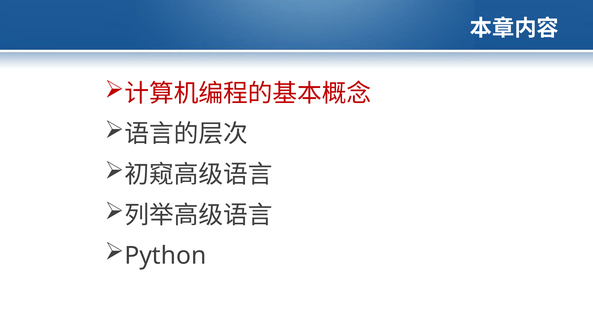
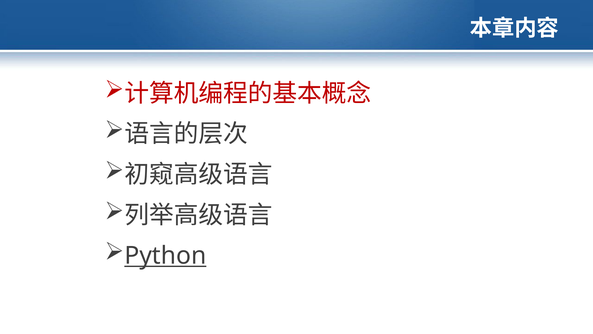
Python underline: none -> present
